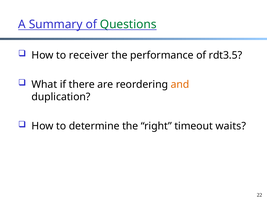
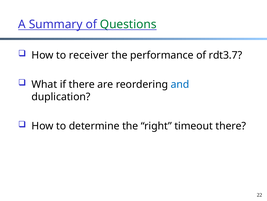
rdt3.5: rdt3.5 -> rdt3.7
and colour: orange -> blue
timeout waits: waits -> there
